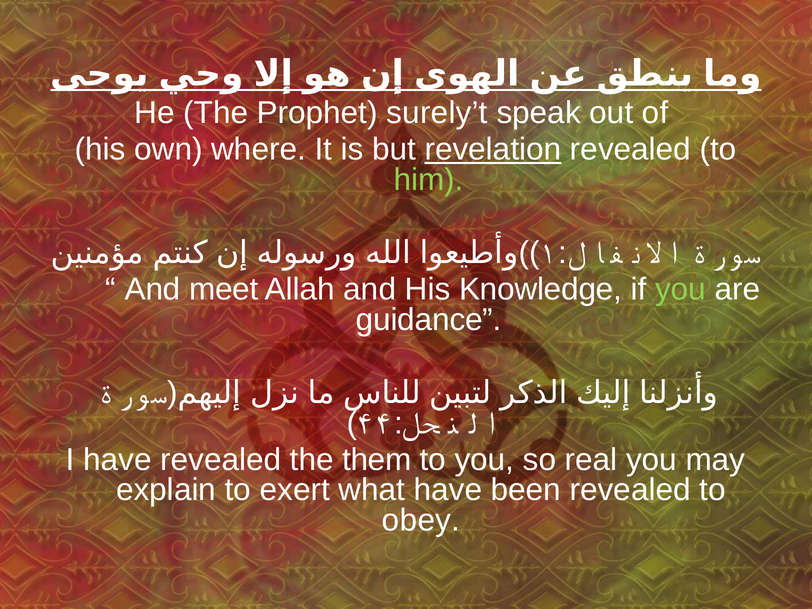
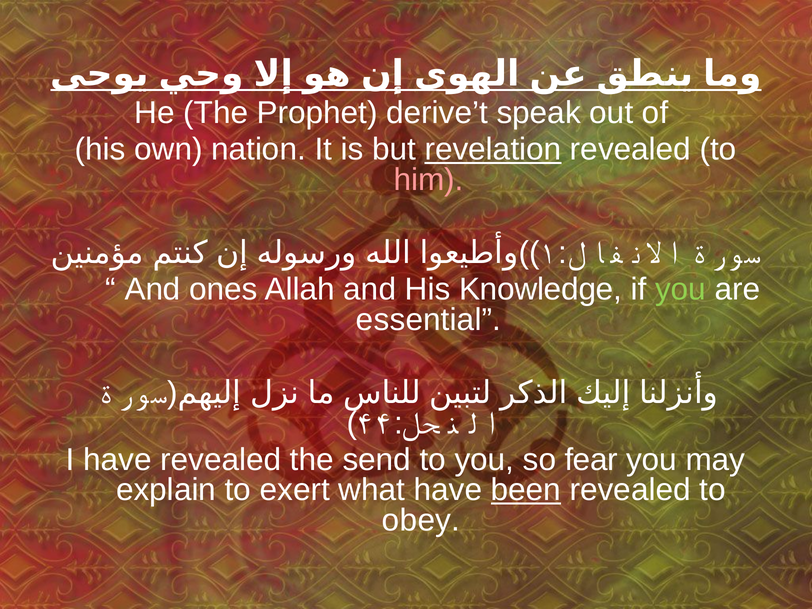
surely’t: surely’t -> derive’t
where: where -> nation
him colour: light green -> pink
meet: meet -> ones
guidance: guidance -> essential
them: them -> send
real: real -> fear
been underline: none -> present
